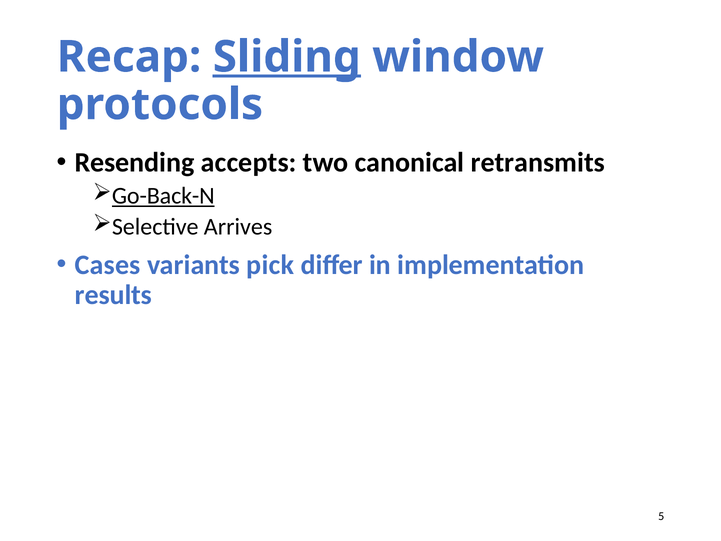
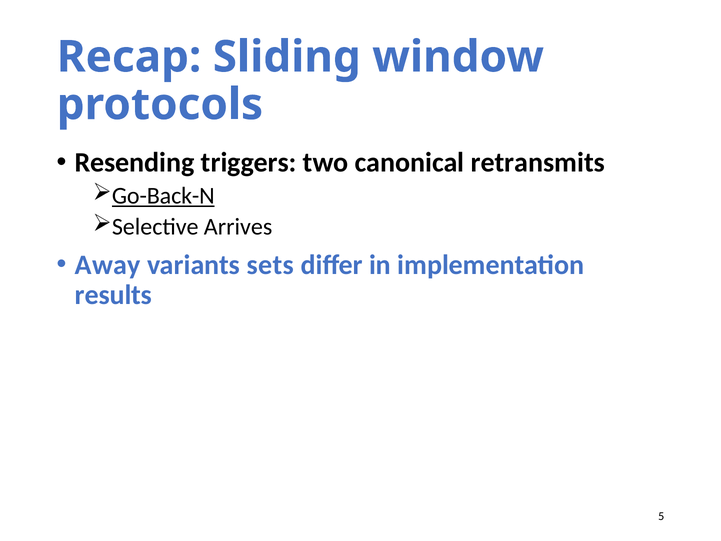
Sliding underline: present -> none
accepts: accepts -> triggers
Cases: Cases -> Away
pick: pick -> sets
